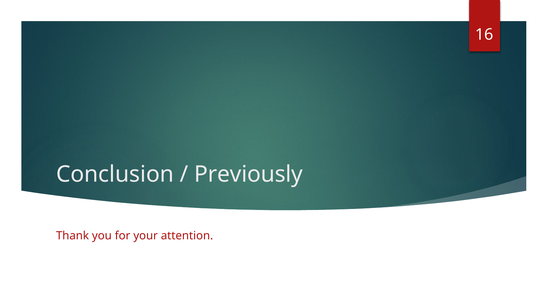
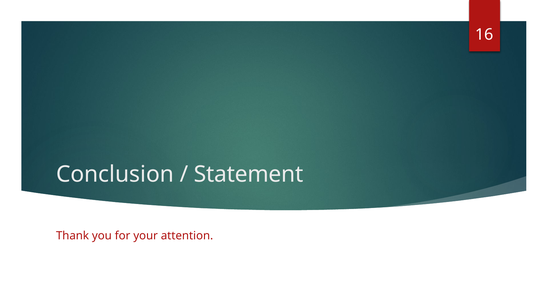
Previously: Previously -> Statement
